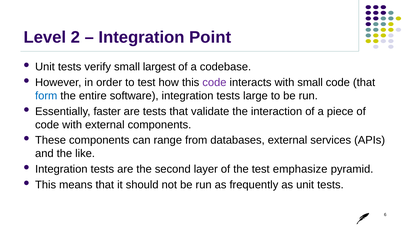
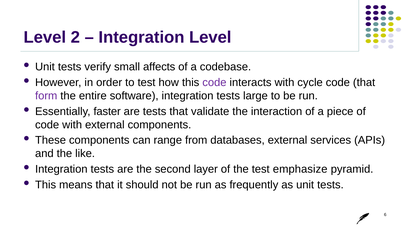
Integration Point: Point -> Level
largest: largest -> affects
with small: small -> cycle
form colour: blue -> purple
